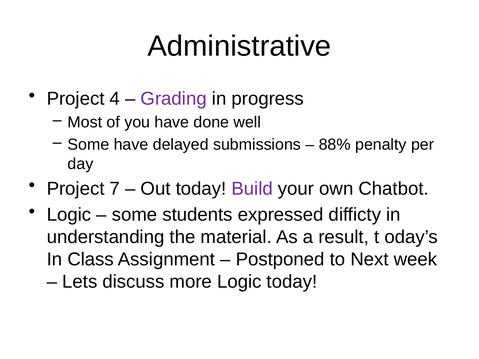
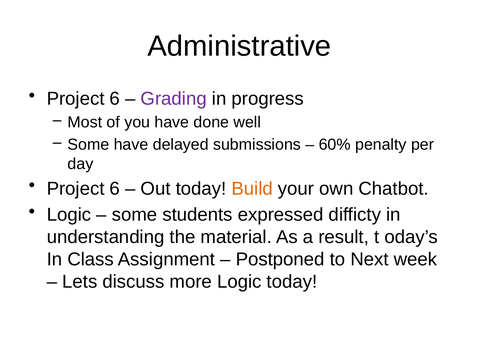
4 at (115, 99): 4 -> 6
88%: 88% -> 60%
7 at (115, 189): 7 -> 6
Build colour: purple -> orange
